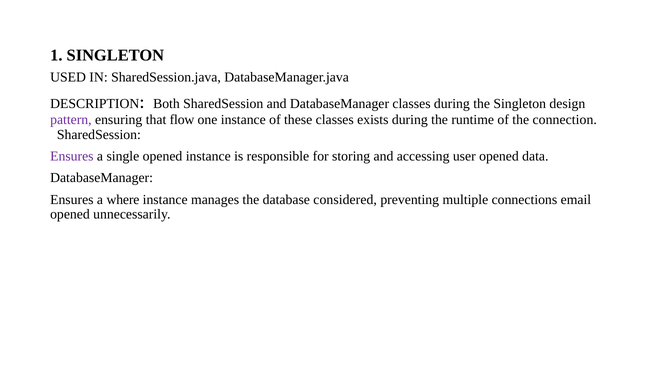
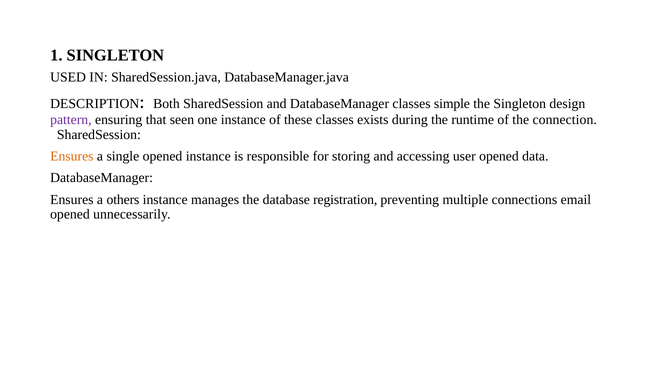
classes during: during -> simple
flow: flow -> seen
Ensures at (72, 156) colour: purple -> orange
where: where -> others
considered: considered -> registration
